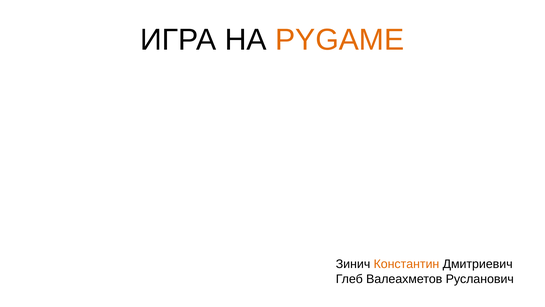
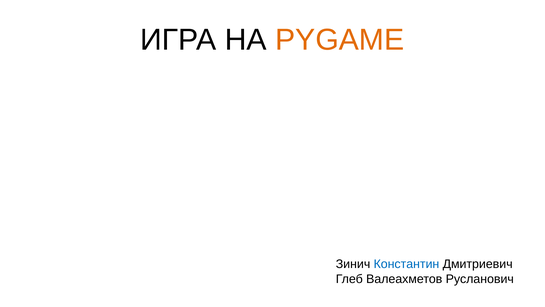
Константин colour: orange -> blue
